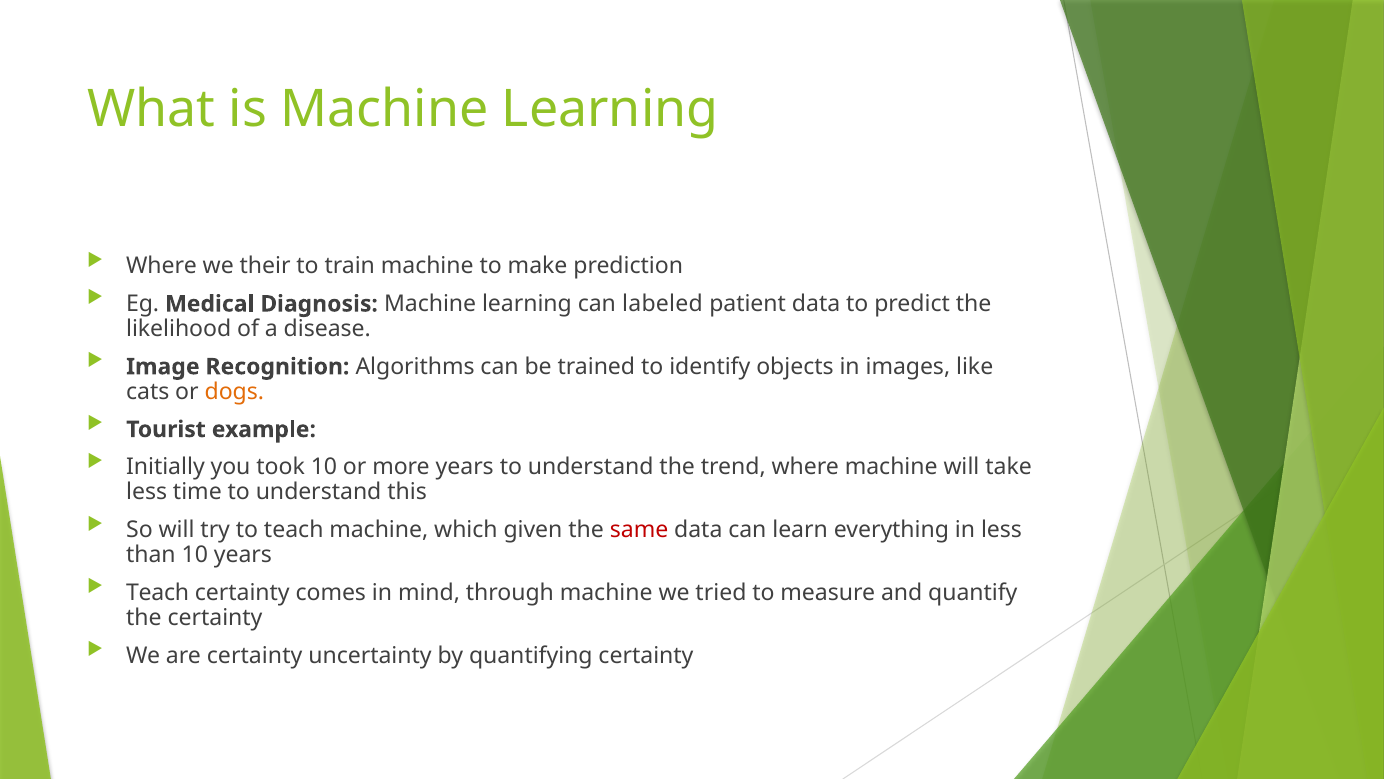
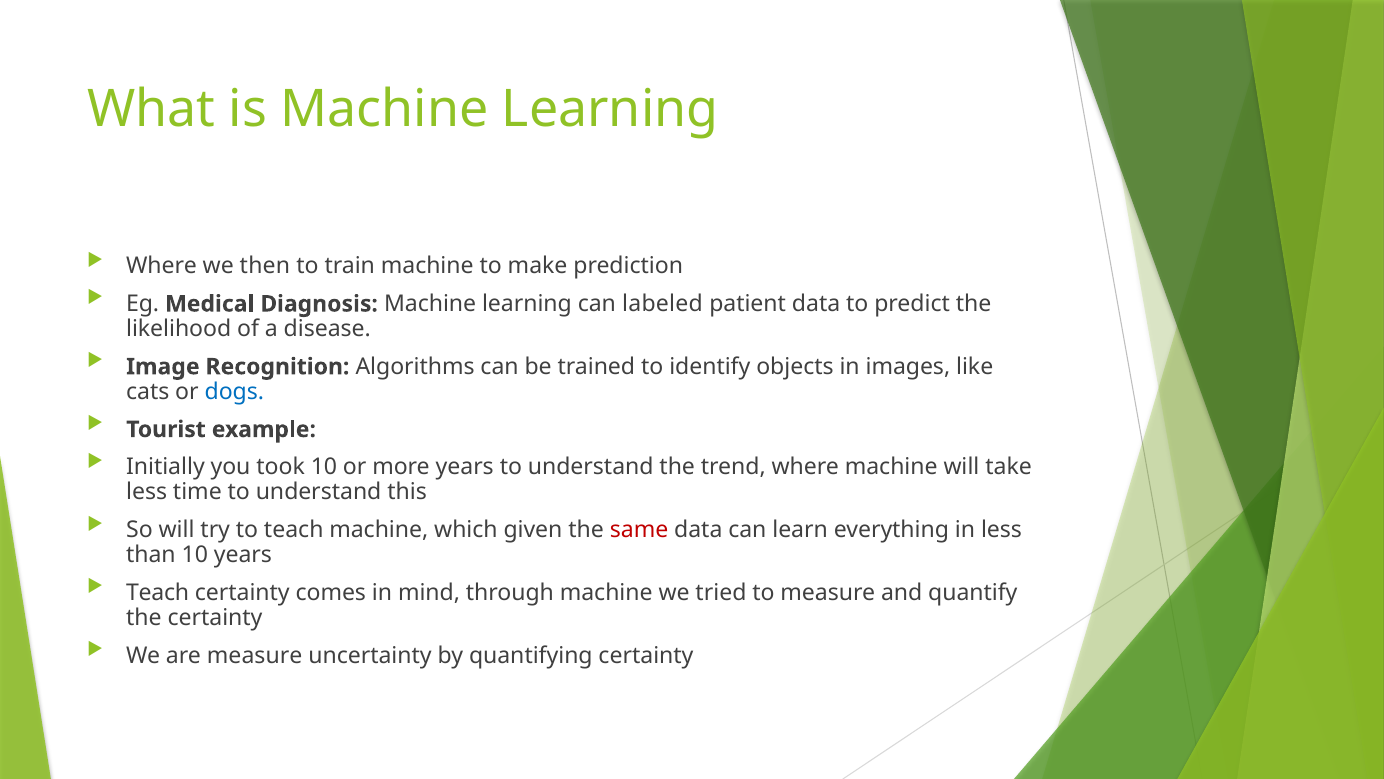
their: their -> then
dogs colour: orange -> blue
are certainty: certainty -> measure
